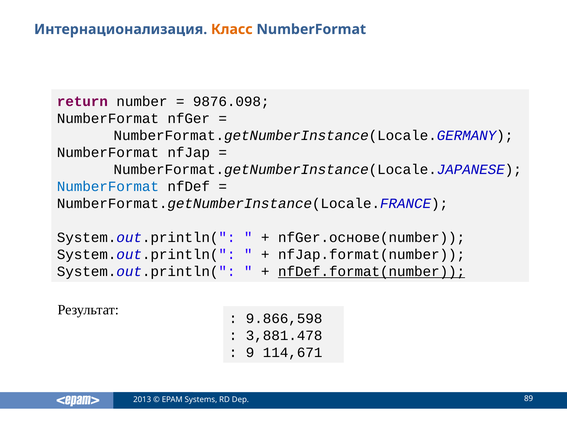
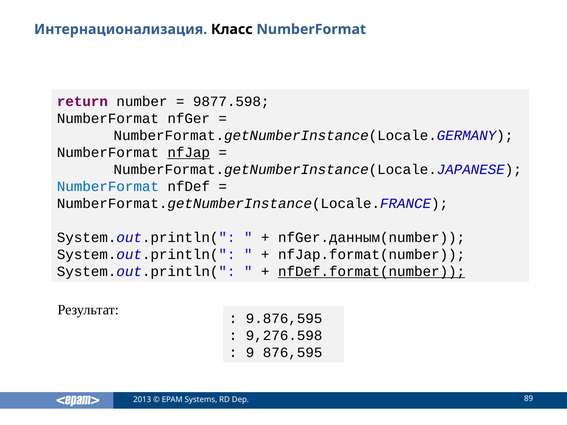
Класс colour: orange -> black
9876.098: 9876.098 -> 9877.598
nfJap underline: none -> present
nfGer.основе(number: nfGer.основе(number -> nfGer.данным(number
9.866,598: 9.866,598 -> 9.876,595
3,881.478: 3,881.478 -> 9,276.598
114,671: 114,671 -> 876,595
